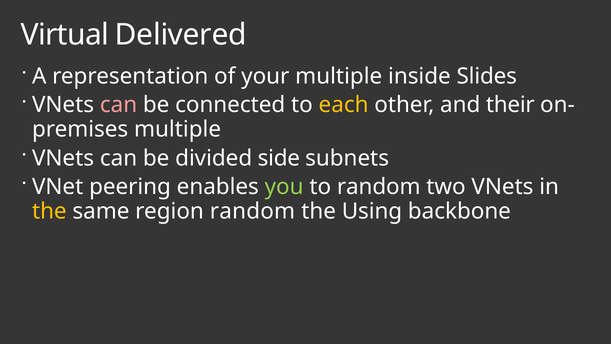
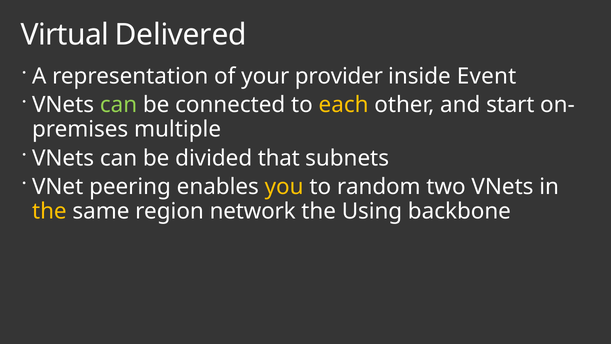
your multiple: multiple -> provider
Slides: Slides -> Event
can at (119, 105) colour: pink -> light green
their: their -> start
side: side -> that
you colour: light green -> yellow
region random: random -> network
